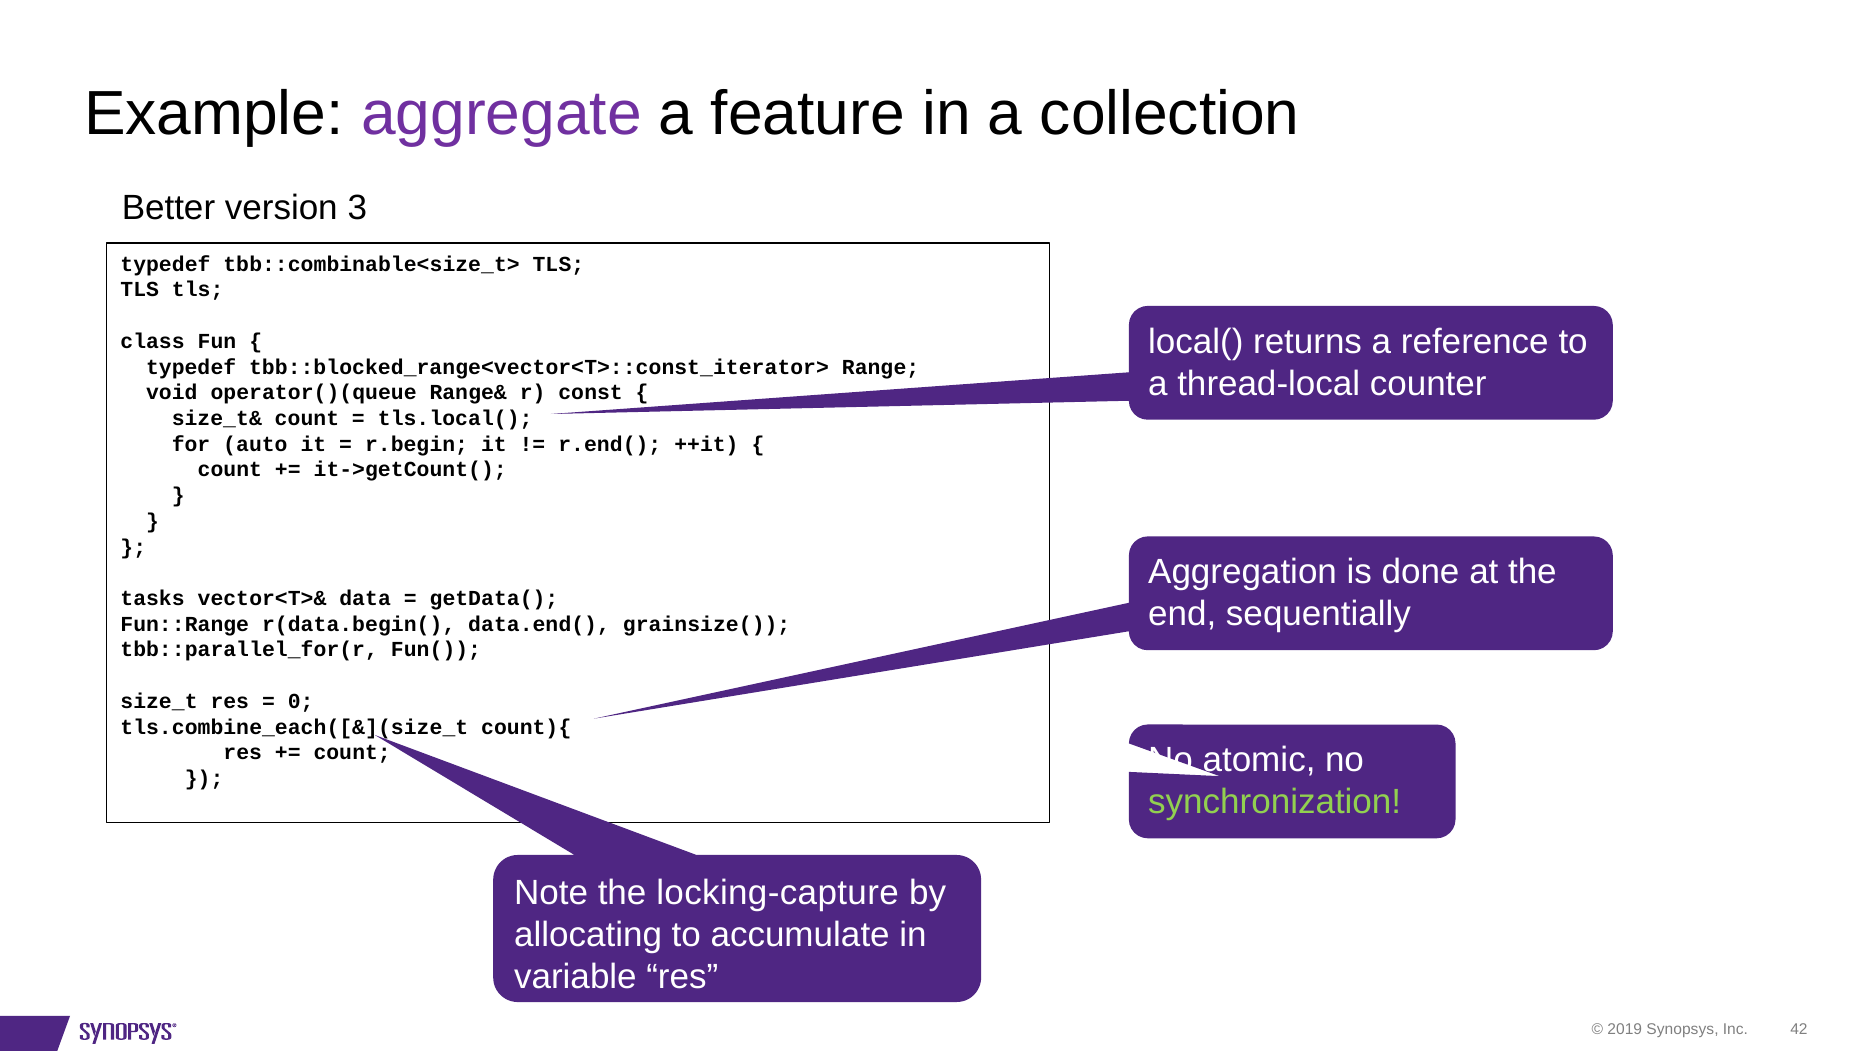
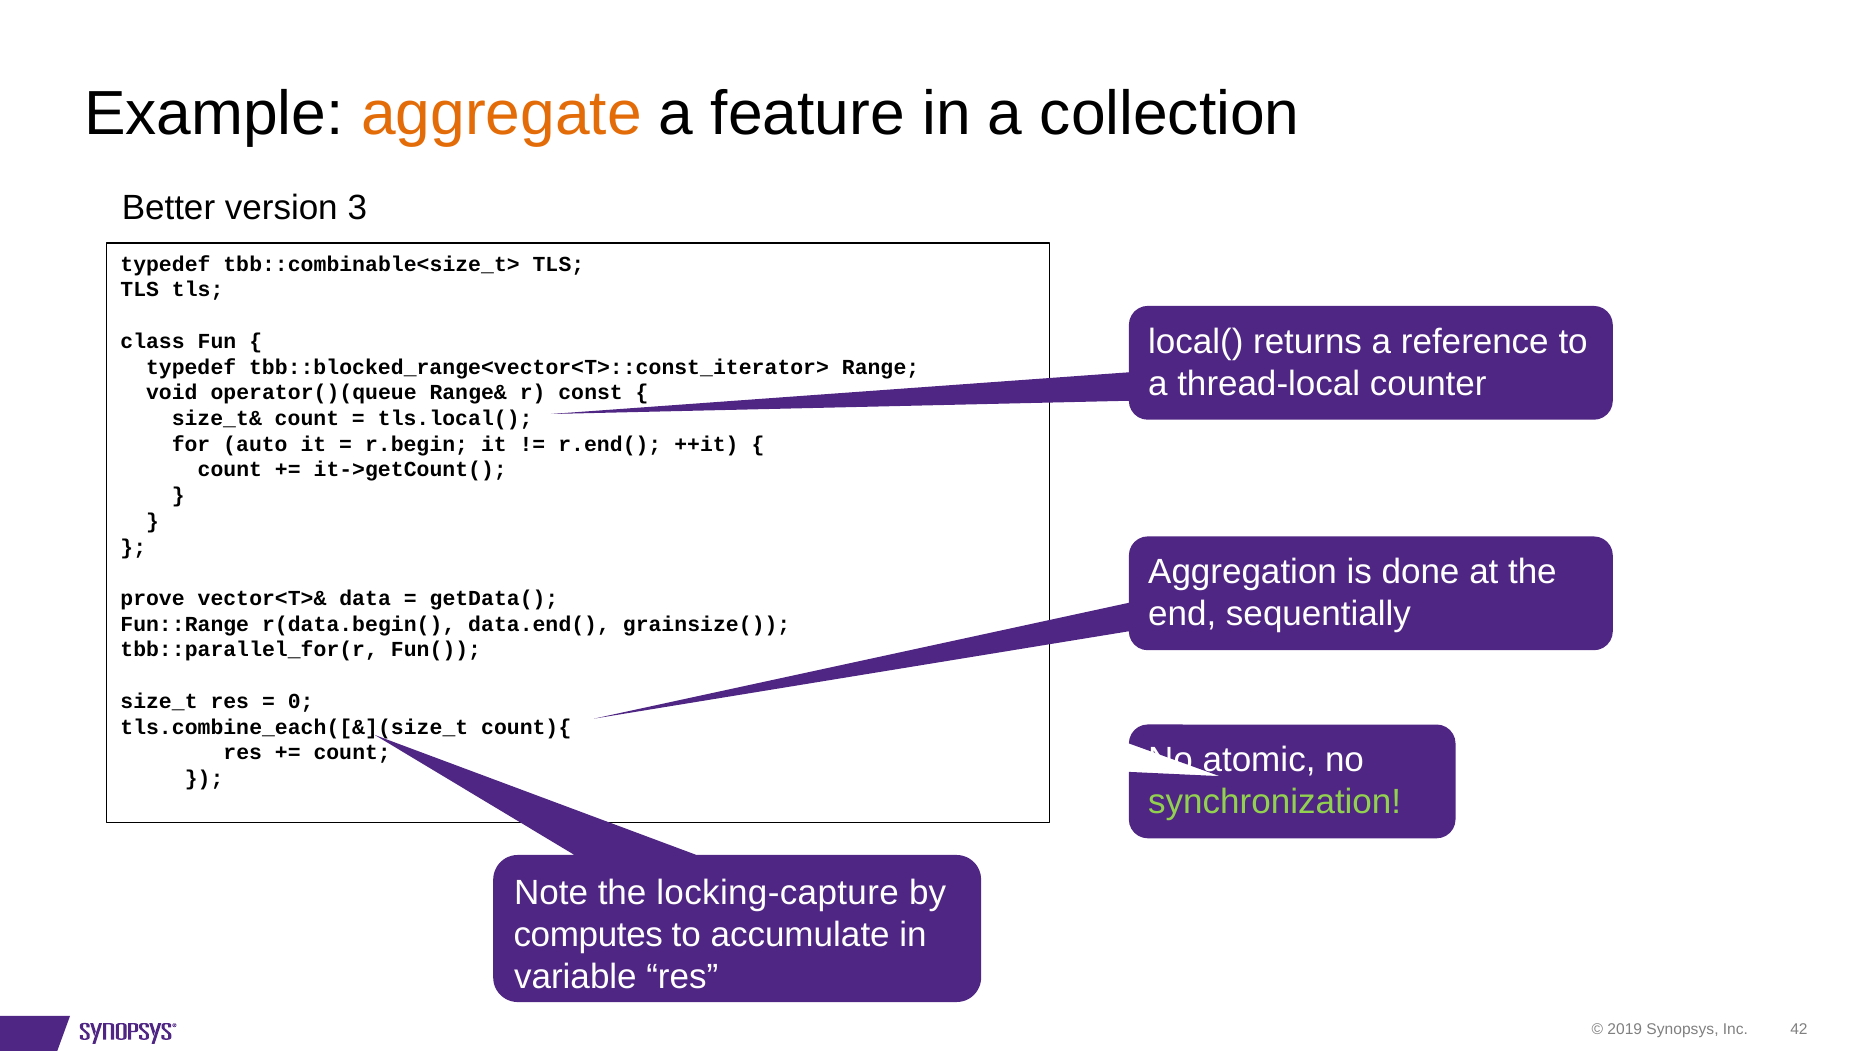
aggregate colour: purple -> orange
tasks: tasks -> prove
allocating: allocating -> computes
